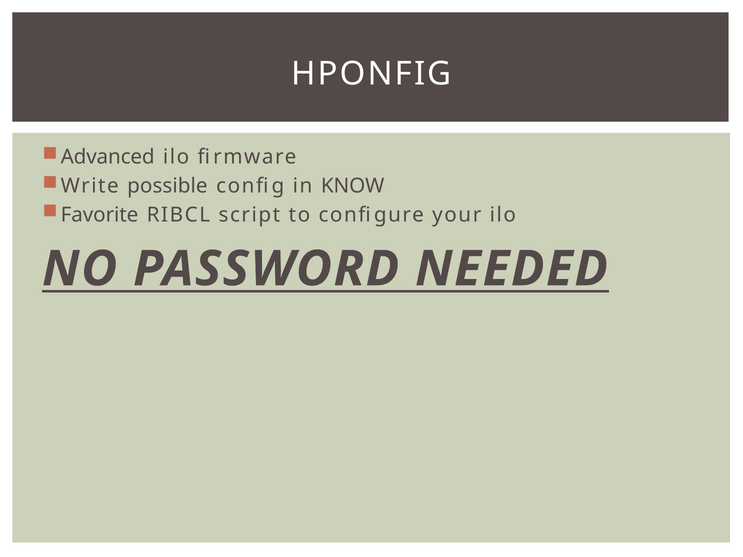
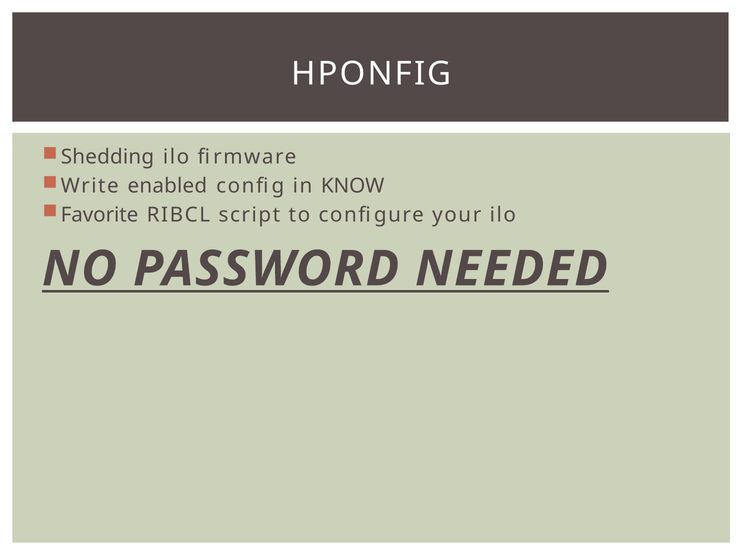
Advanced: Advanced -> Shedding
possible: possible -> enabled
